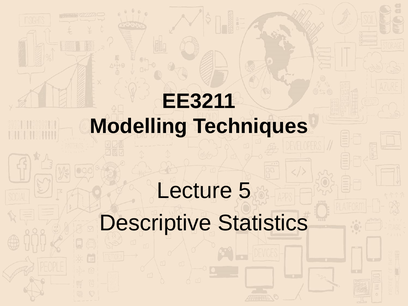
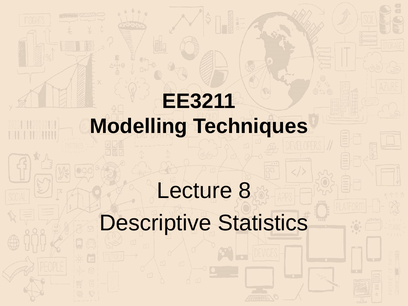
5: 5 -> 8
